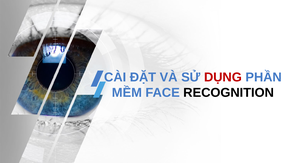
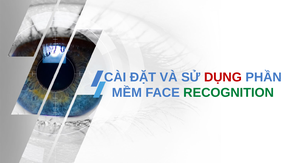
RECOGNITION colour: black -> green
